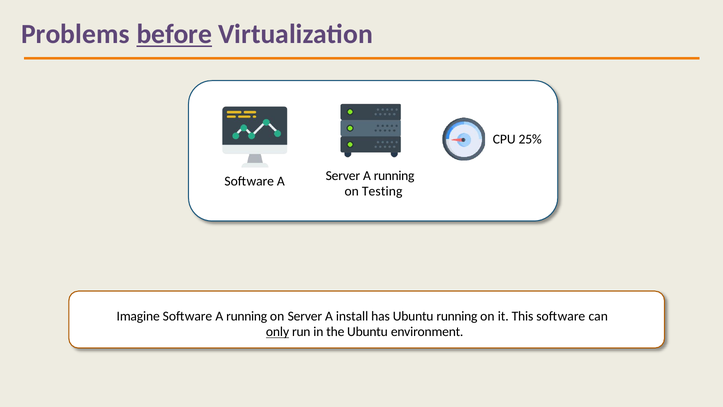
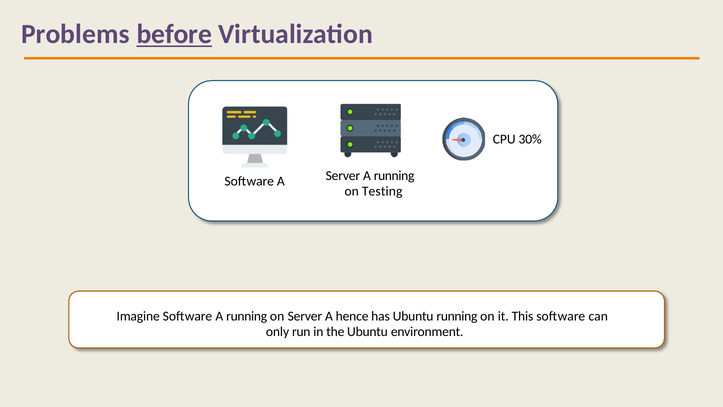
25%: 25% -> 30%
install: install -> hence
only underline: present -> none
